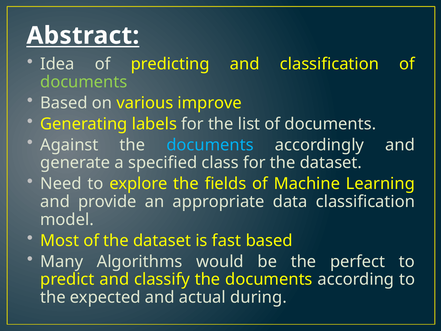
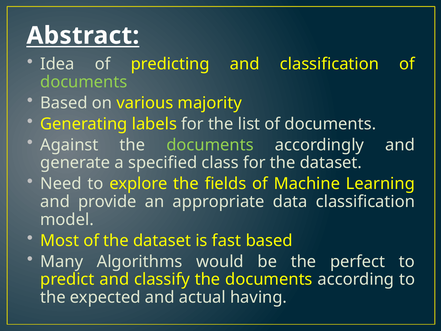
improve: improve -> majority
documents at (210, 145) colour: light blue -> light green
during: during -> having
